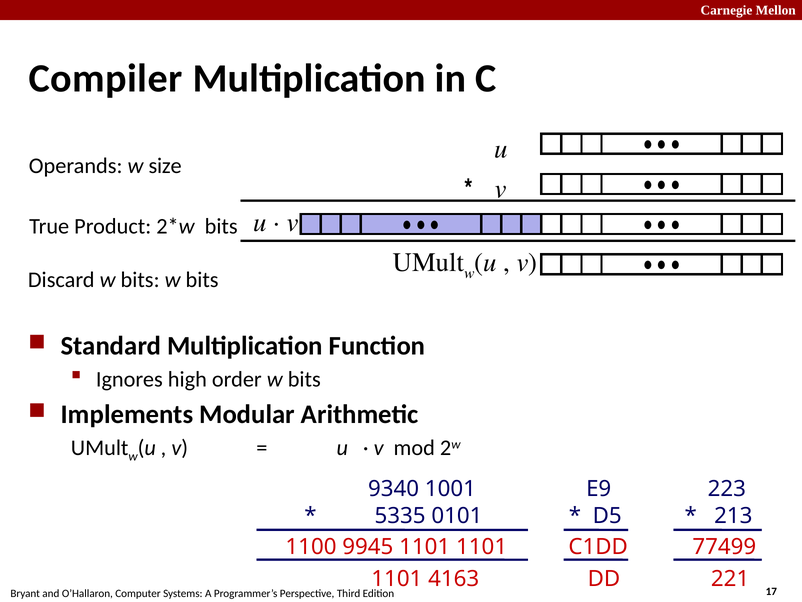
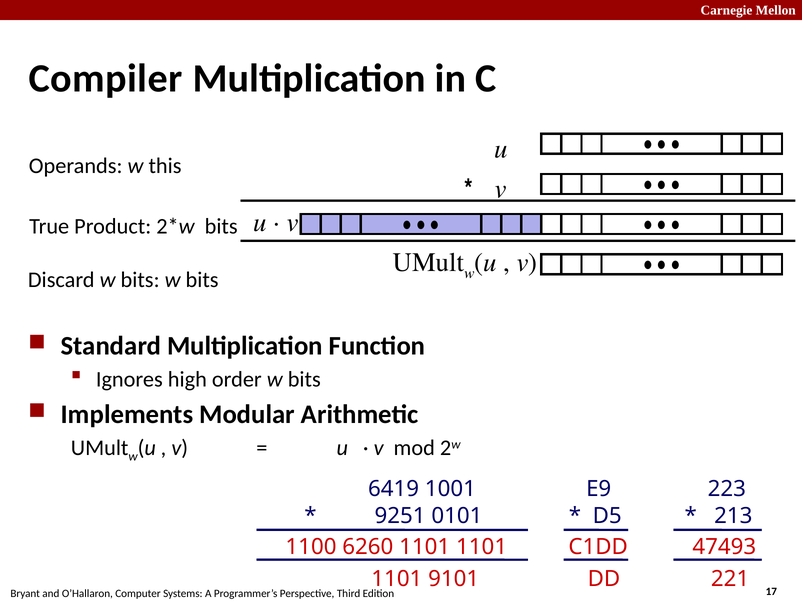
size: size -> this
9340: 9340 -> 6419
5335: 5335 -> 9251
9945: 9945 -> 6260
77499: 77499 -> 47493
4163: 4163 -> 9101
